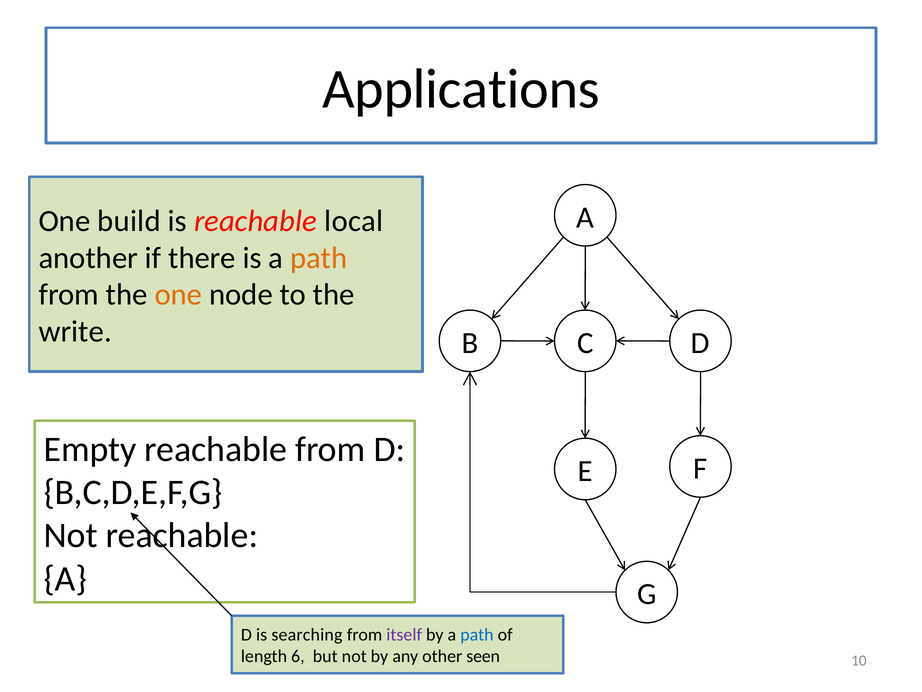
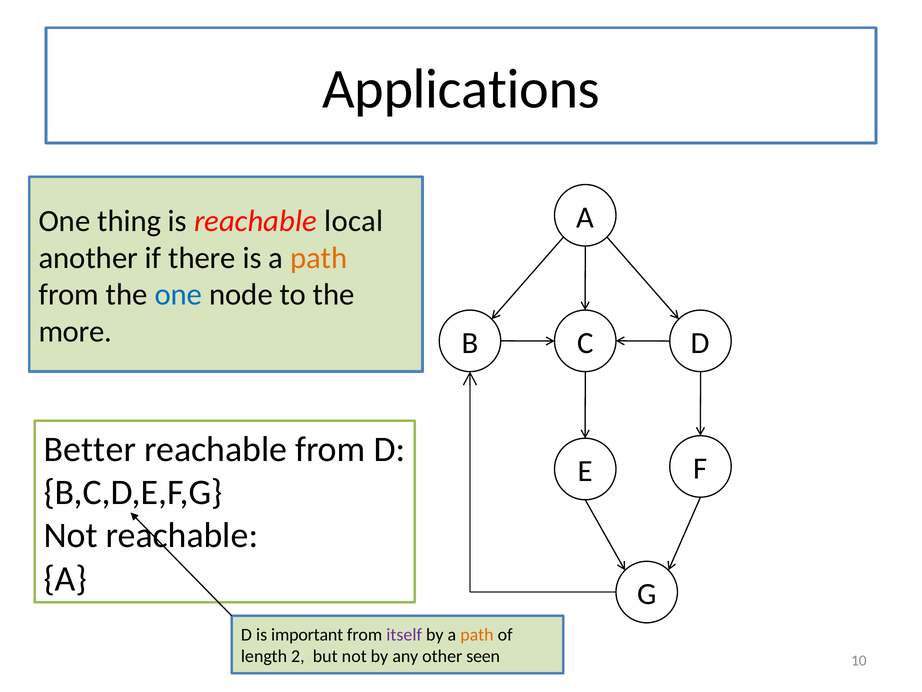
build: build -> thing
one at (178, 295) colour: orange -> blue
write: write -> more
Empty: Empty -> Better
searching: searching -> important
path at (477, 635) colour: blue -> orange
6: 6 -> 2
